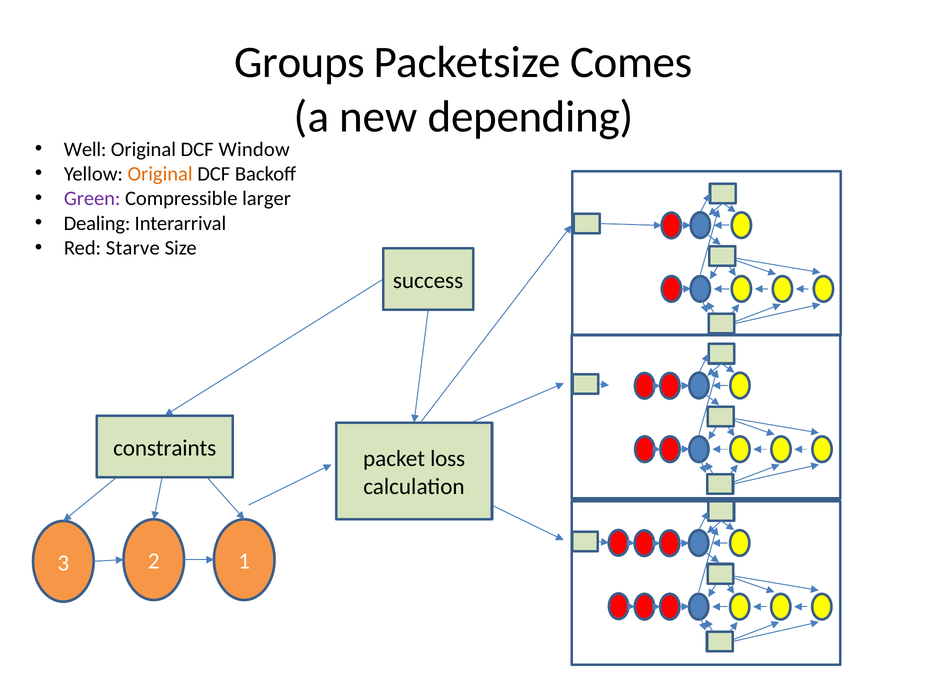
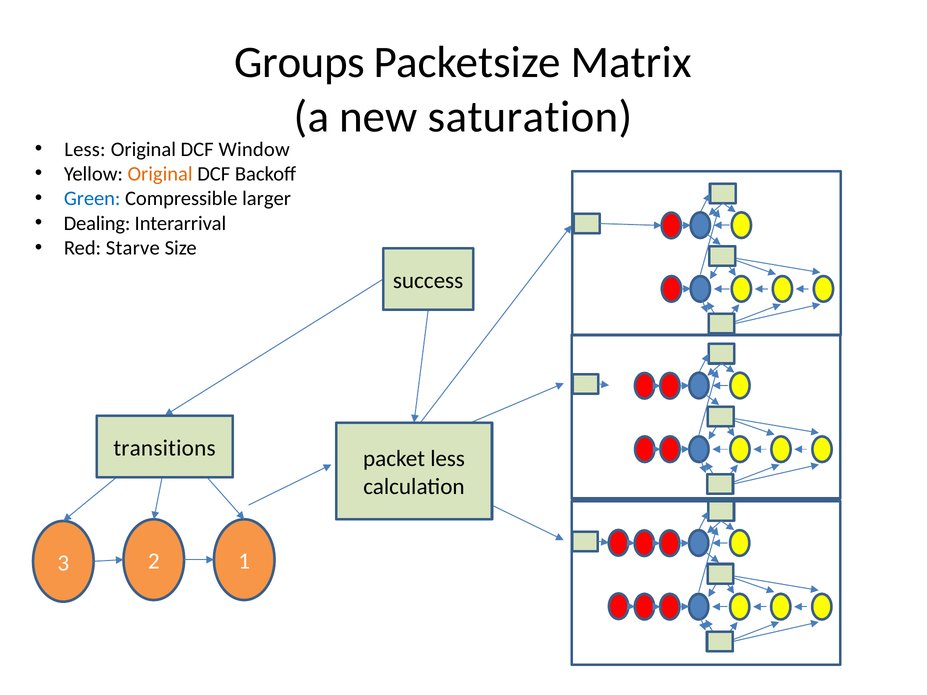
Comes: Comes -> Matrix
depending: depending -> saturation
Well at (85, 149): Well -> Less
Green colour: purple -> blue
constraints: constraints -> transitions
packet loss: loss -> less
